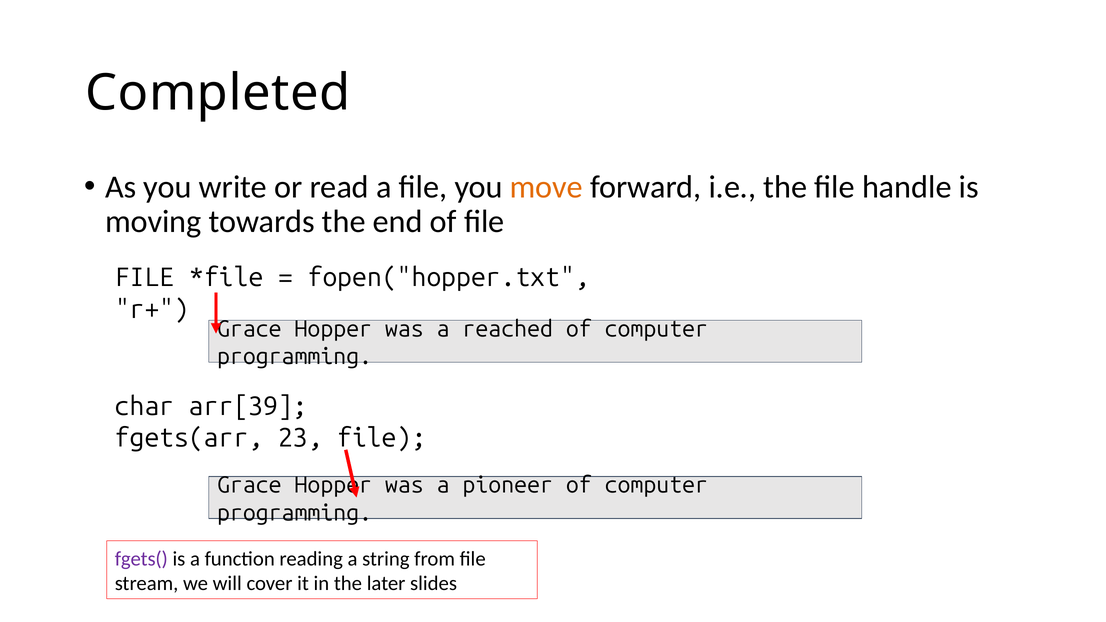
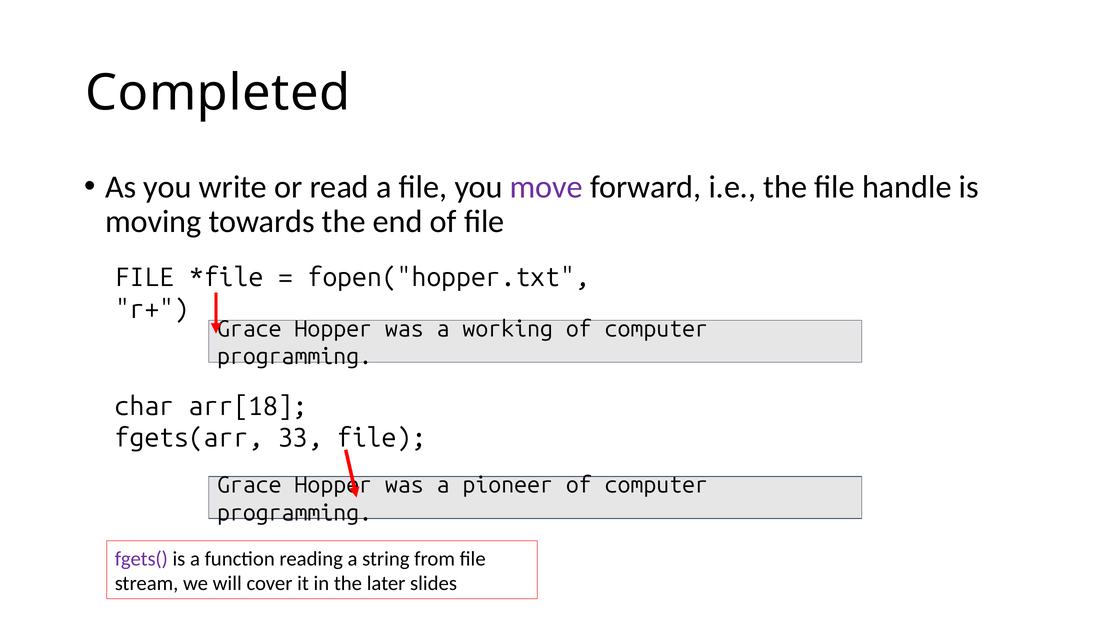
move colour: orange -> purple
reached: reached -> working
arr[39: arr[39 -> arr[18
23: 23 -> 33
